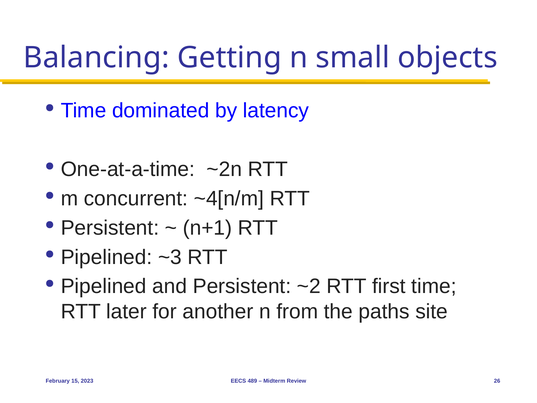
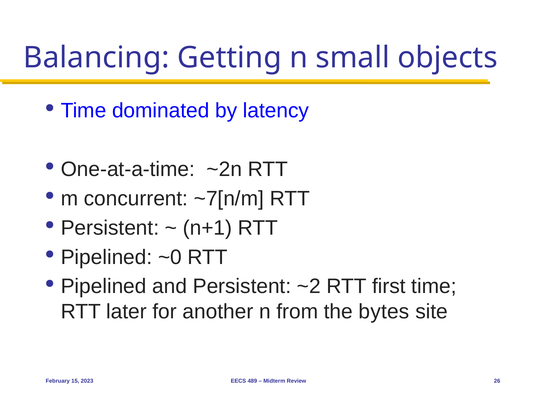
~4[n/m: ~4[n/m -> ~7[n/m
~3: ~3 -> ~0
paths: paths -> bytes
